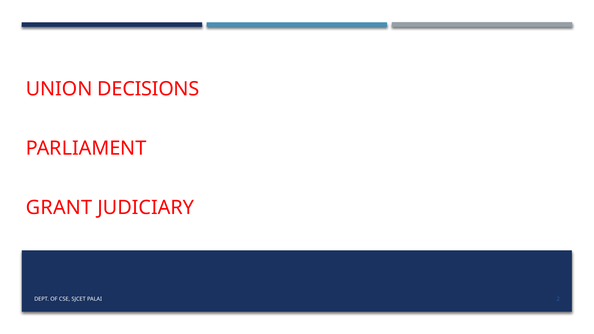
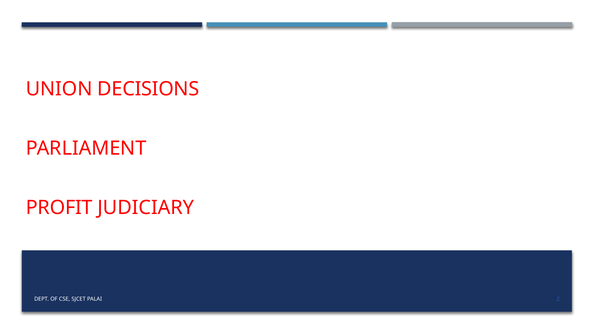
GRANT: GRANT -> PROFIT
